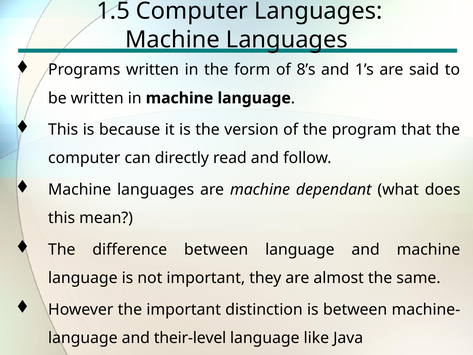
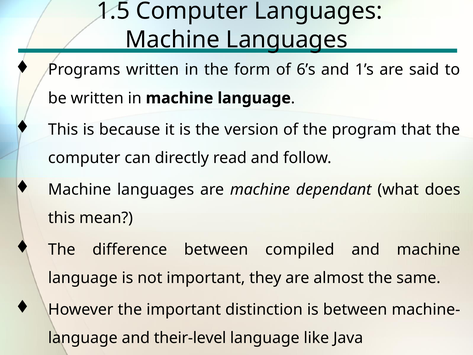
8’s: 8’s -> 6’s
between language: language -> compiled
